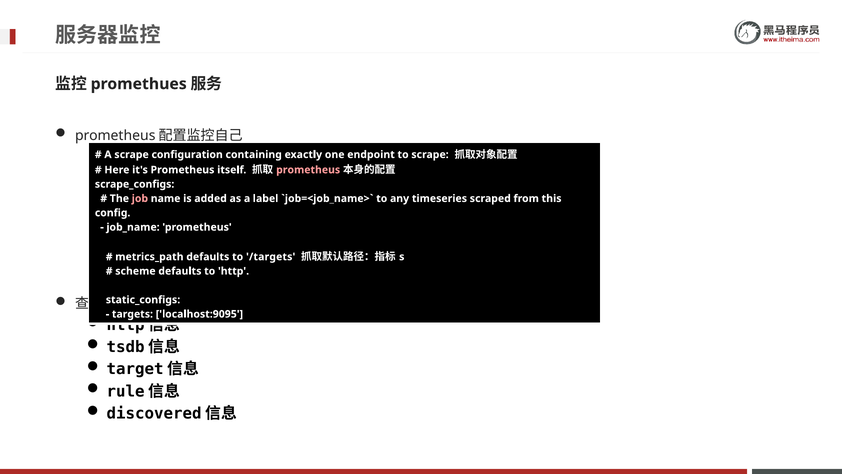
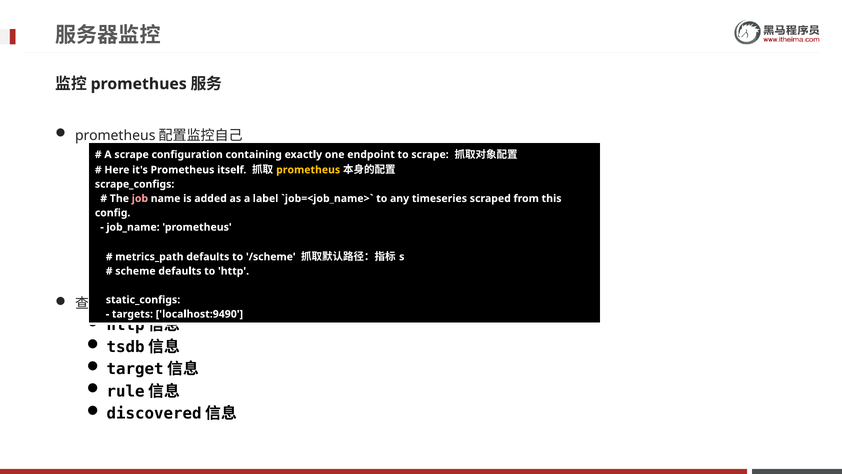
prometheus at (308, 170) colour: pink -> yellow
/targets: /targets -> /scheme
localhost:9095: localhost:9095 -> localhost:9490
